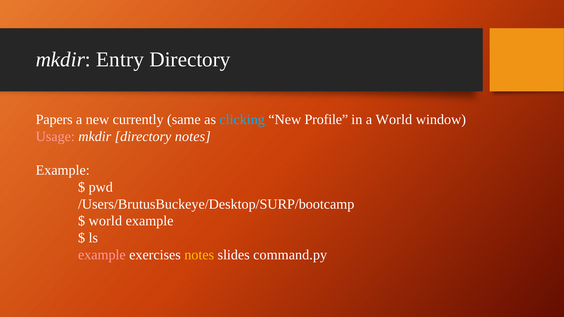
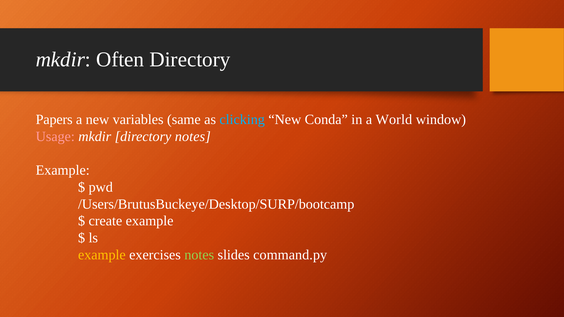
Entry: Entry -> Often
currently: currently -> variables
Profile: Profile -> Conda
world at (105, 221): world -> create
example at (102, 255) colour: pink -> yellow
notes at (199, 255) colour: yellow -> light green
